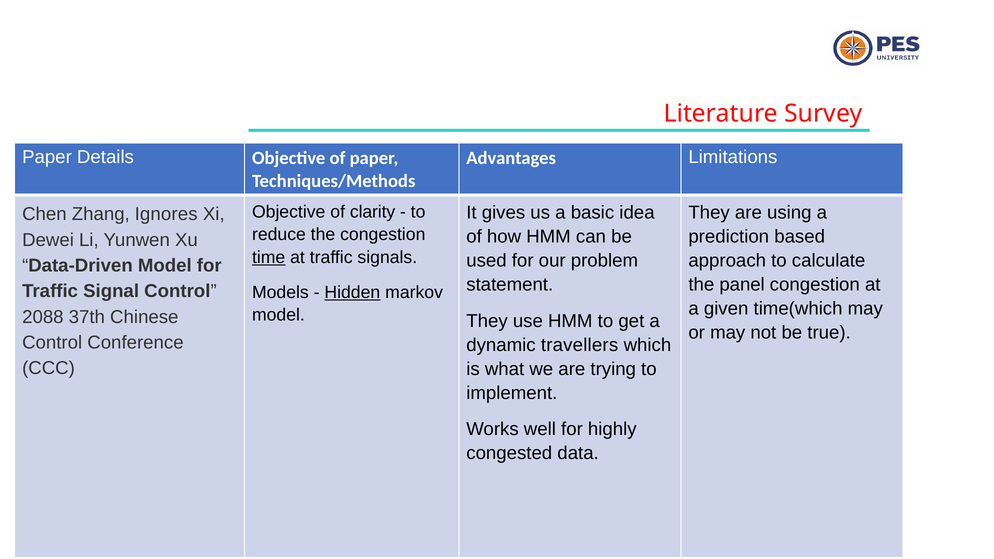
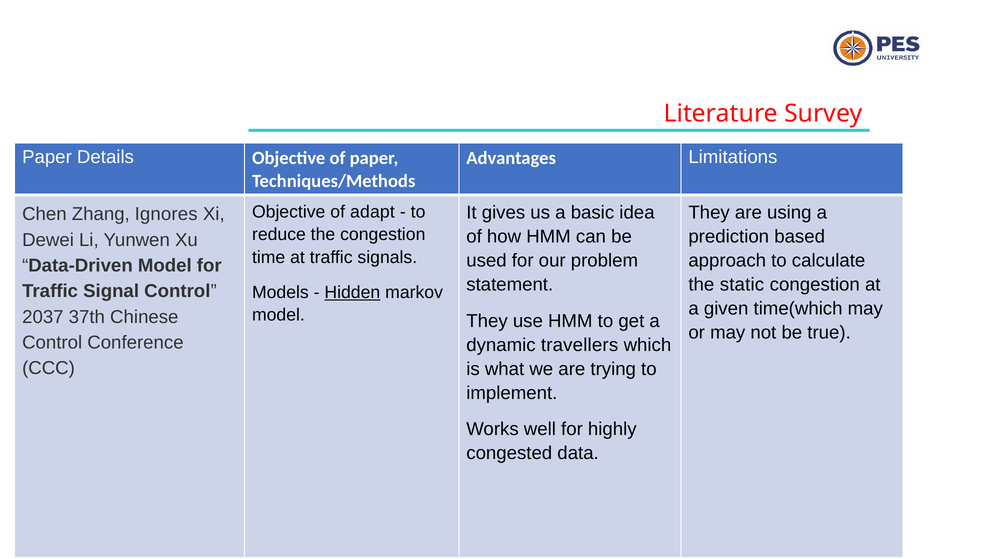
clarity: clarity -> adapt
time underline: present -> none
panel: panel -> static
2088: 2088 -> 2037
